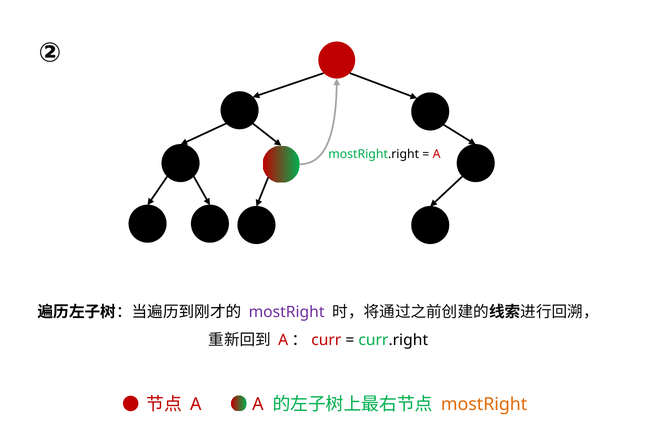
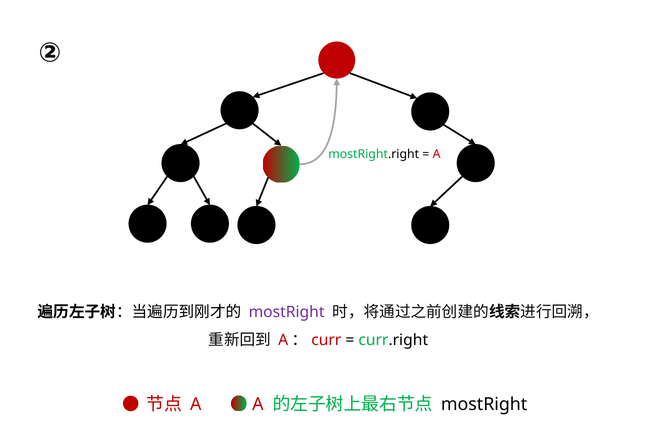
mostRight at (484, 404) colour: orange -> black
